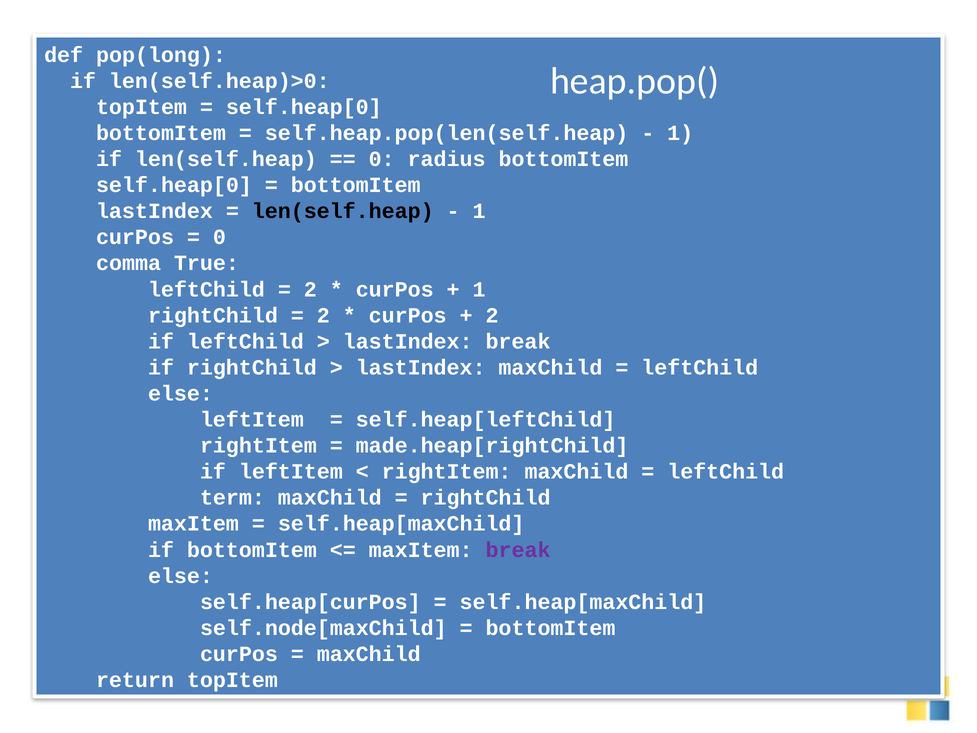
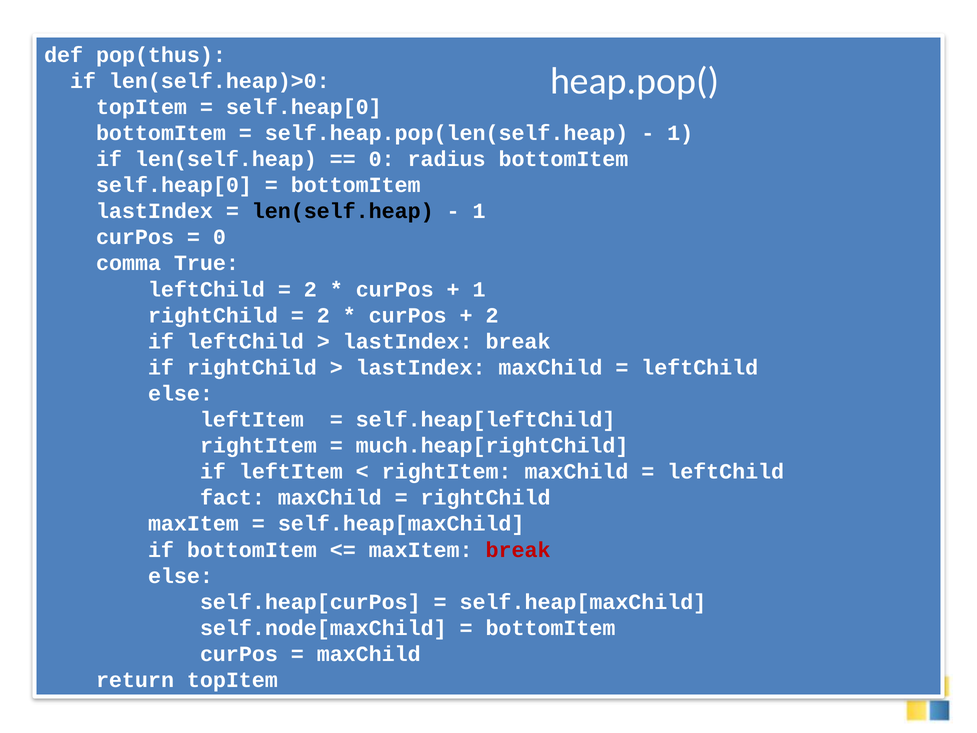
pop(long: pop(long -> pop(thus
made.heap[rightChild: made.heap[rightChild -> much.heap[rightChild
term: term -> fact
break at (518, 550) colour: purple -> red
